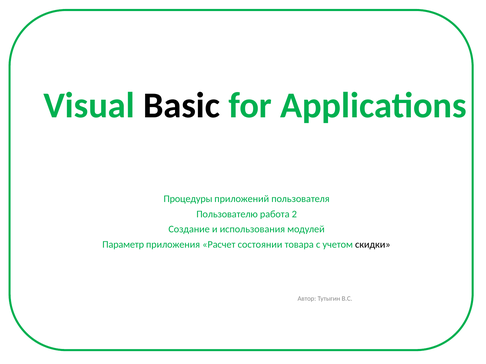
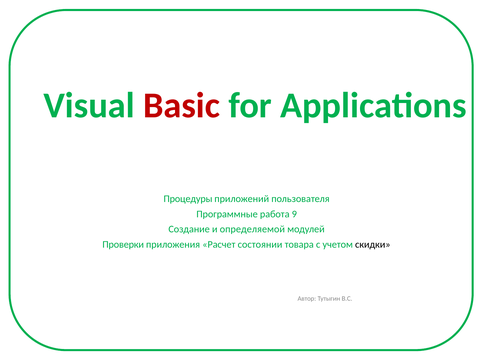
Basic colour: black -> red
Пользователю: Пользователю -> Программные
2: 2 -> 9
использования: использования -> определяемой
Параметр: Параметр -> Проверки
